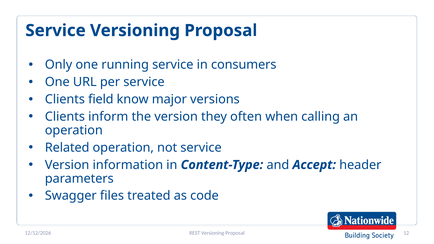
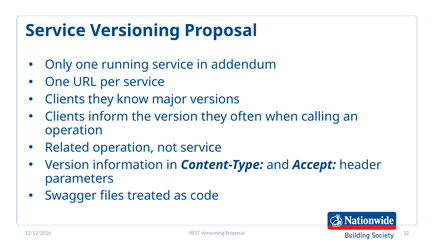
consumers: consumers -> addendum
Clients field: field -> they
